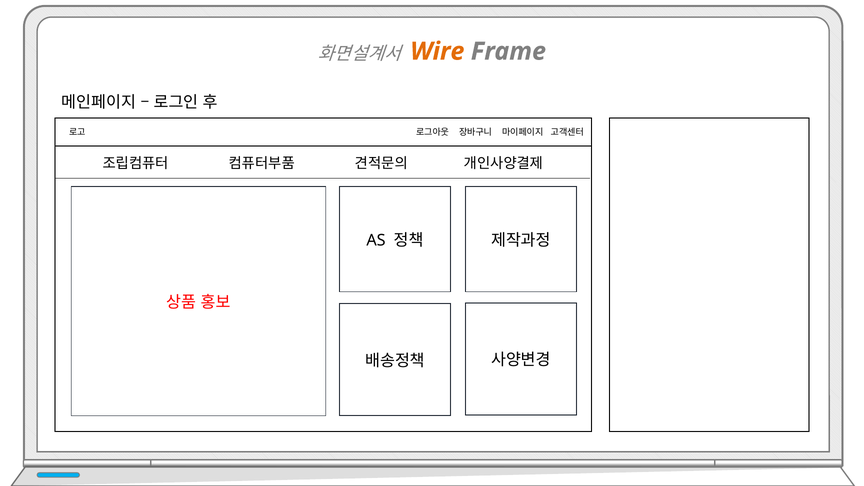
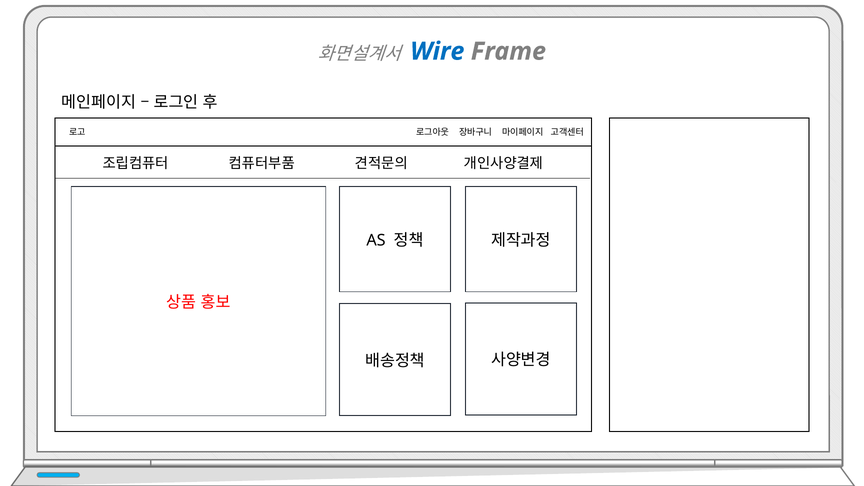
Wire colour: orange -> blue
